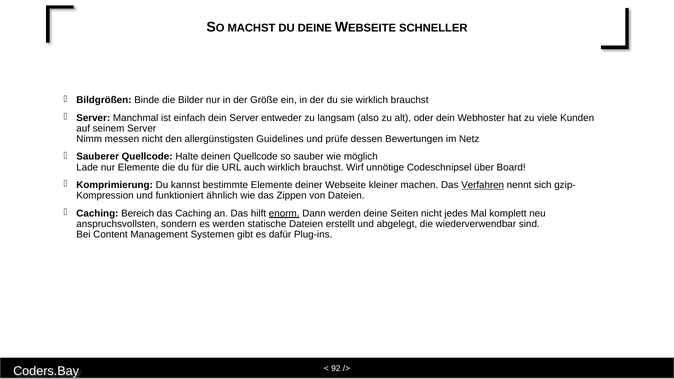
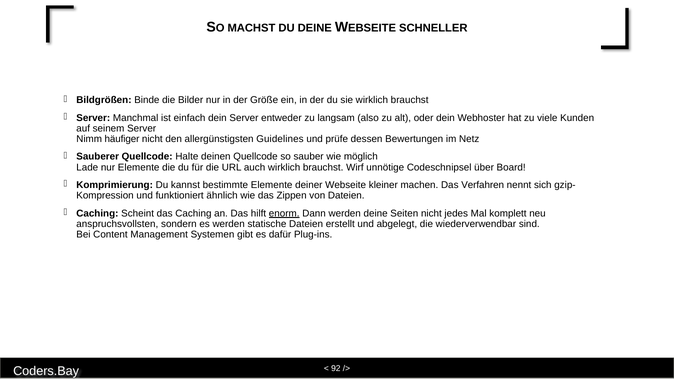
messen: messen -> häufiger
Verfahren underline: present -> none
Bereich: Bereich -> Scheint
